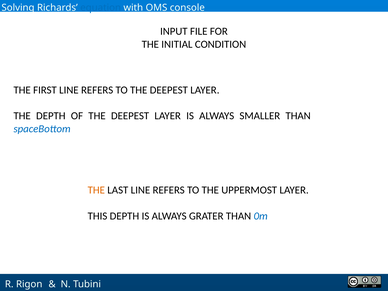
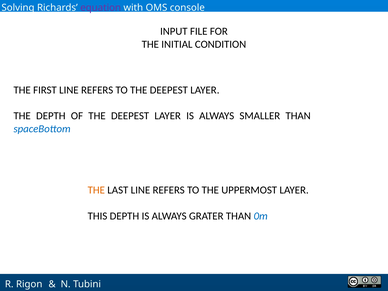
equation colour: blue -> purple
